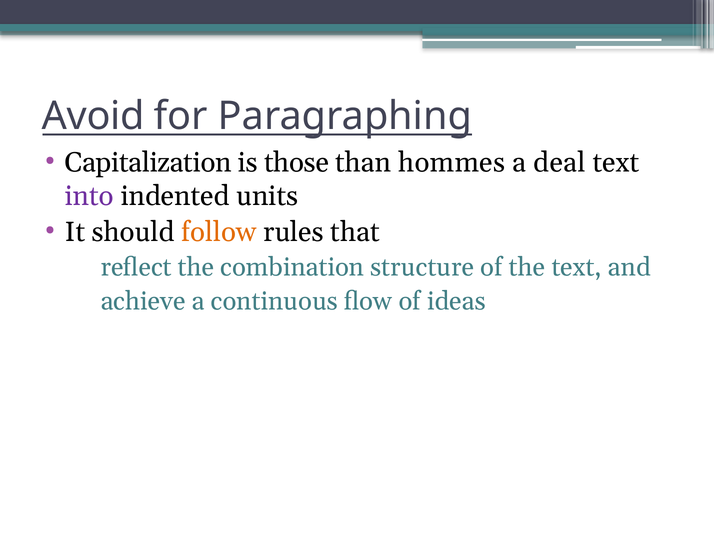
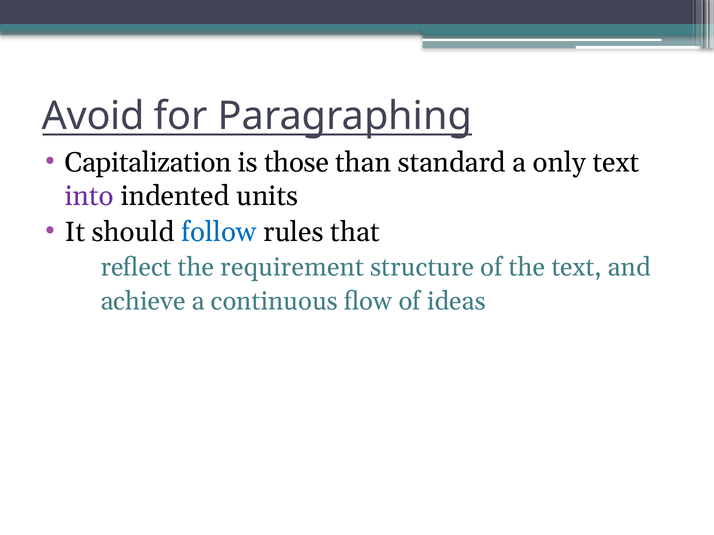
hommes: hommes -> standard
deal: deal -> only
follow colour: orange -> blue
combination: combination -> requirement
